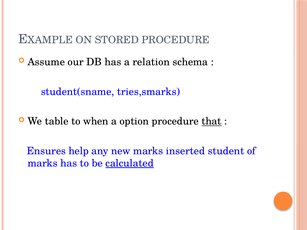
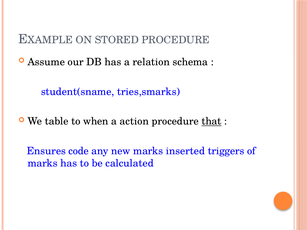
option: option -> action
help: help -> code
student: student -> triggers
calculated underline: present -> none
